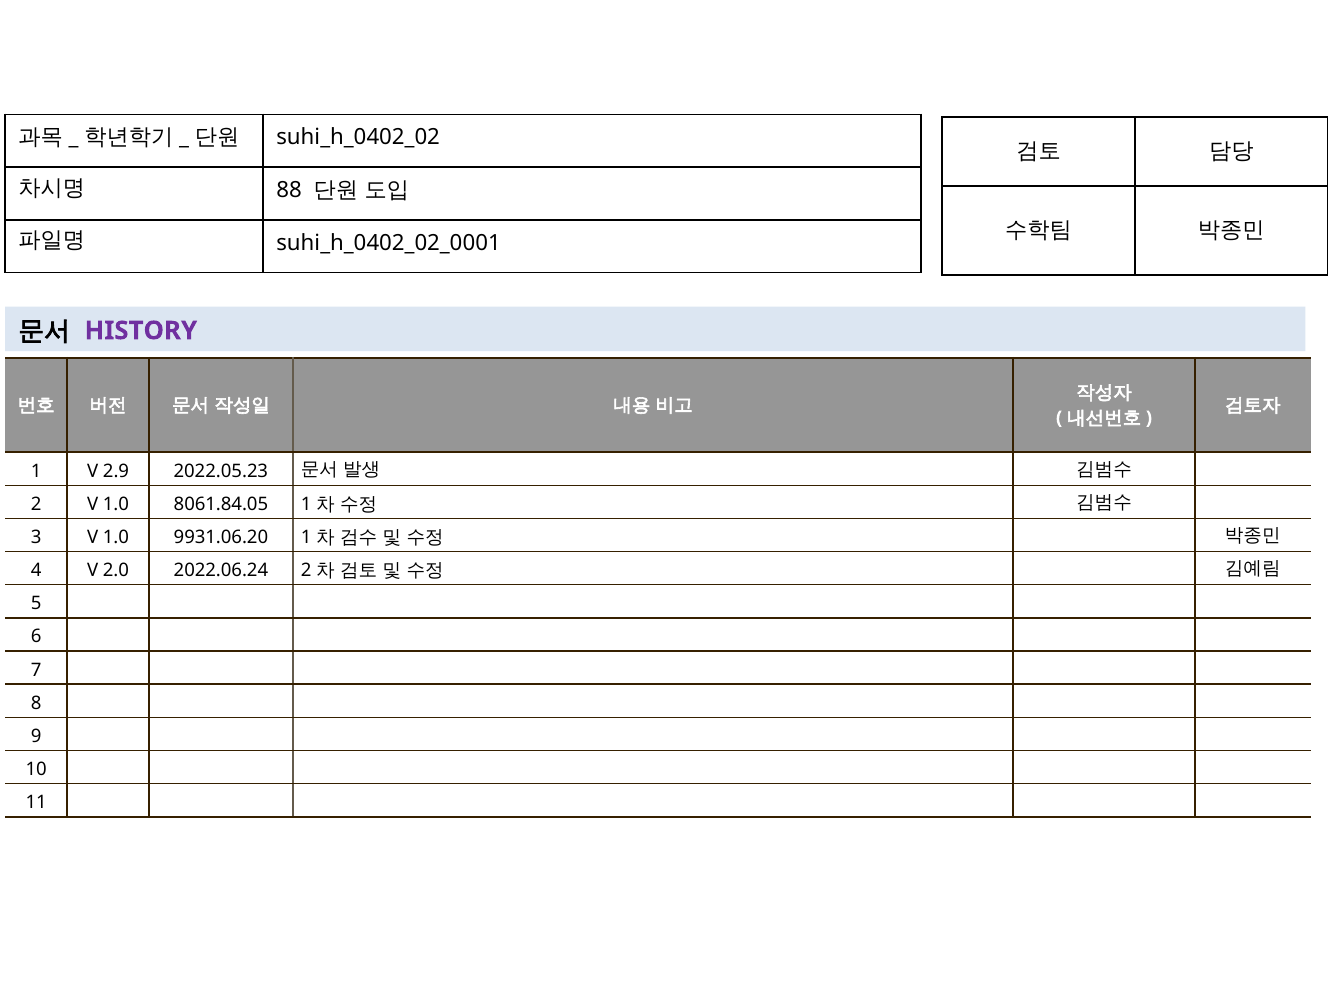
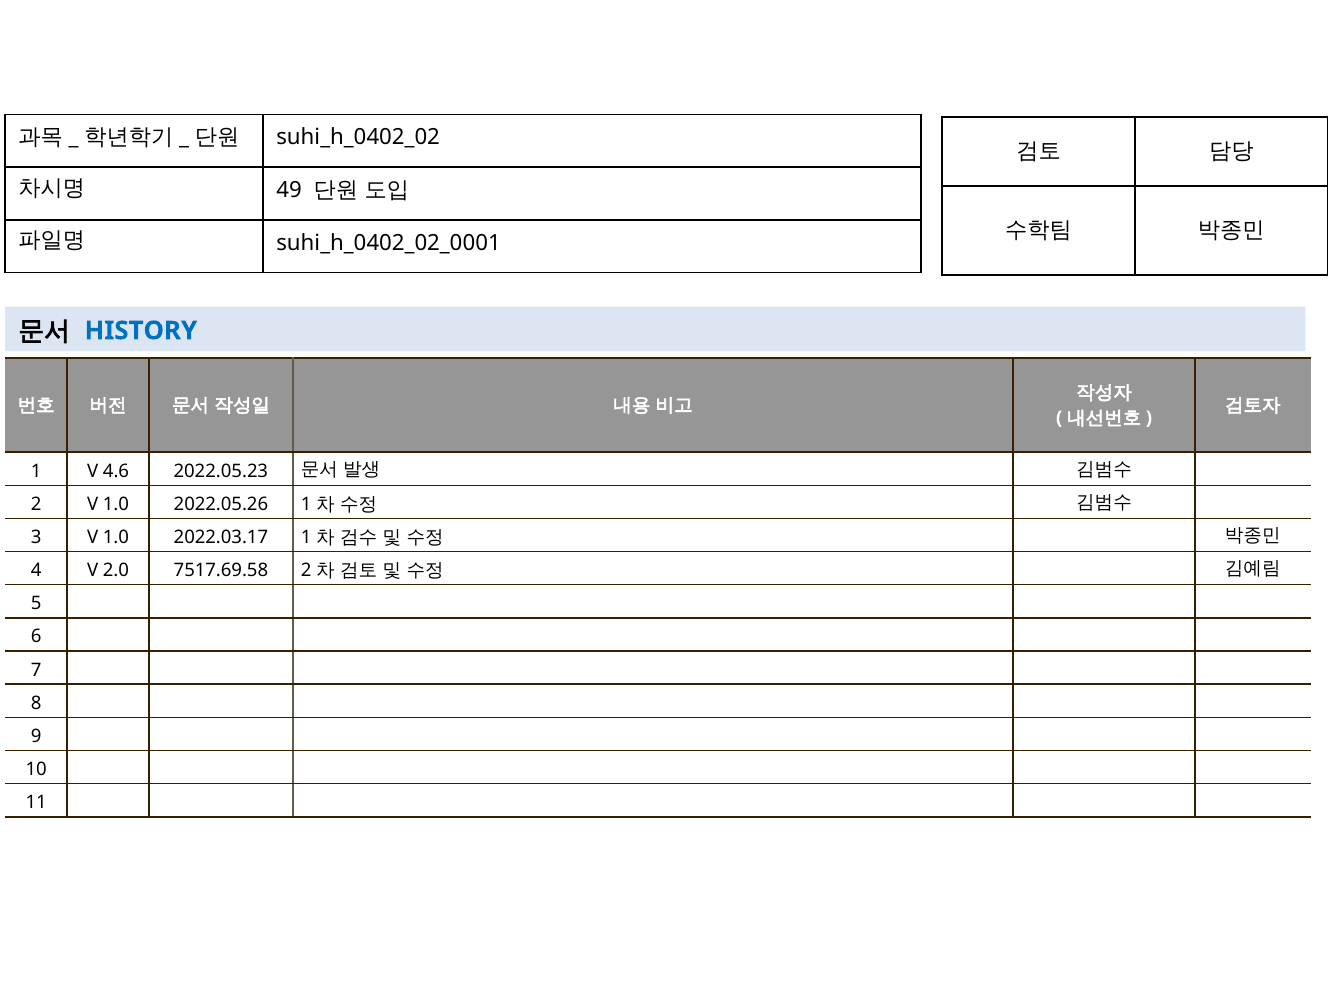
88: 88 -> 49
HISTORY colour: purple -> blue
2.9: 2.9 -> 4.6
8061.84.05: 8061.84.05 -> 2022.05.26
9931.06.20: 9931.06.20 -> 2022.03.17
2022.06.24: 2022.06.24 -> 7517.69.58
